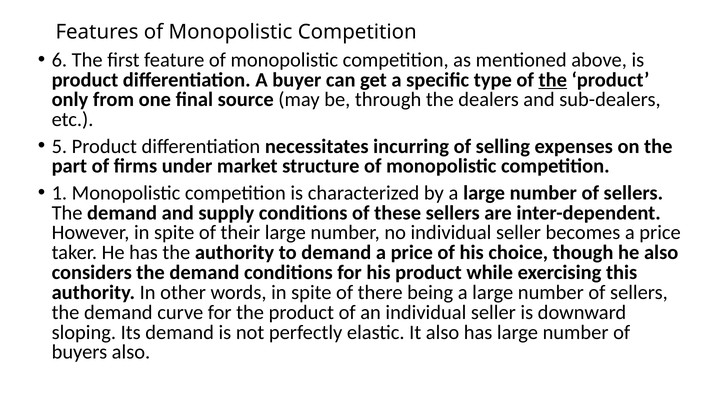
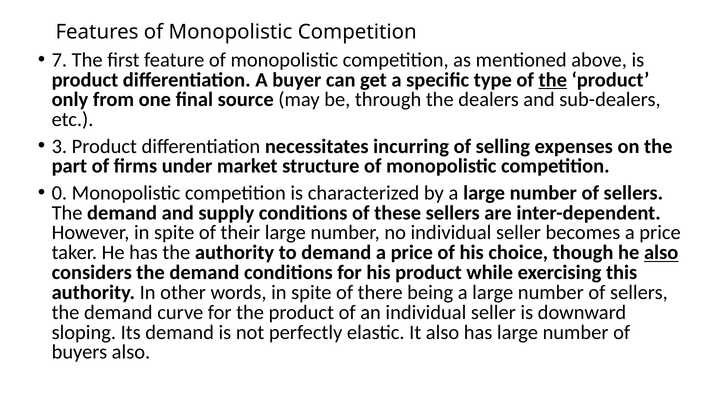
6: 6 -> 7
5: 5 -> 3
1: 1 -> 0
also at (661, 253) underline: none -> present
